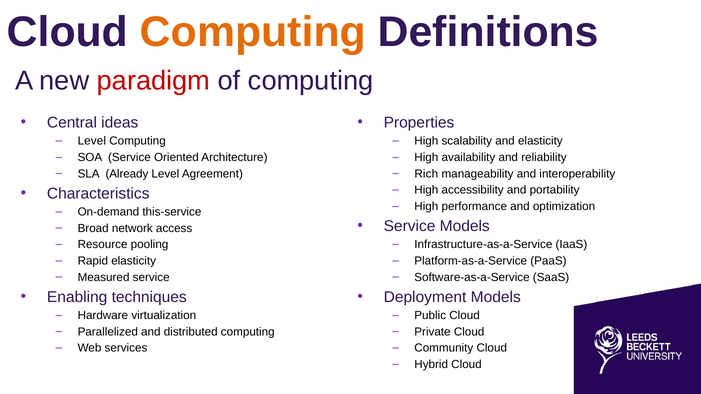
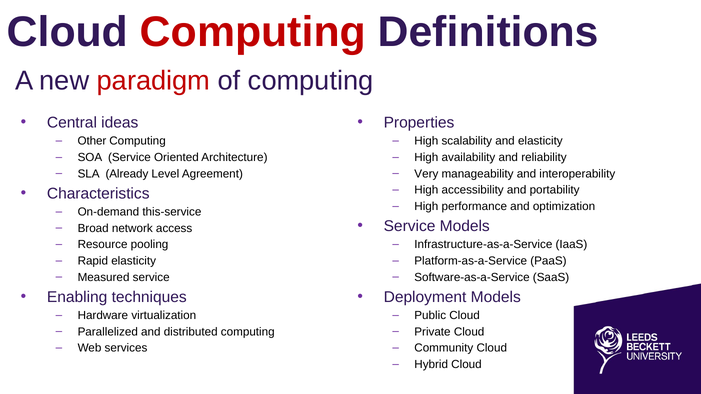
Computing at (253, 32) colour: orange -> red
Level at (92, 141): Level -> Other
Rich: Rich -> Very
